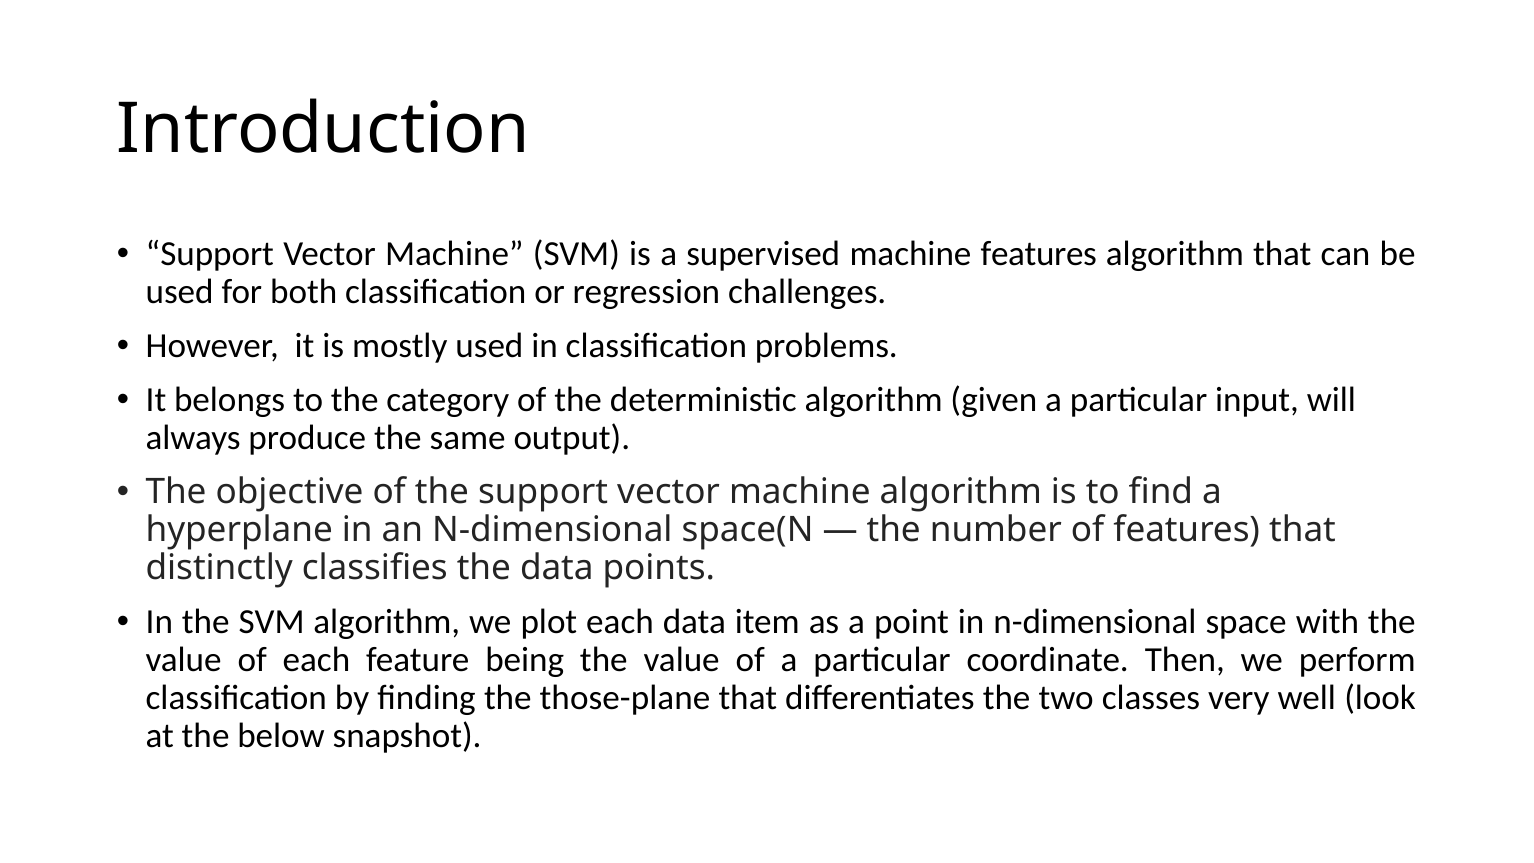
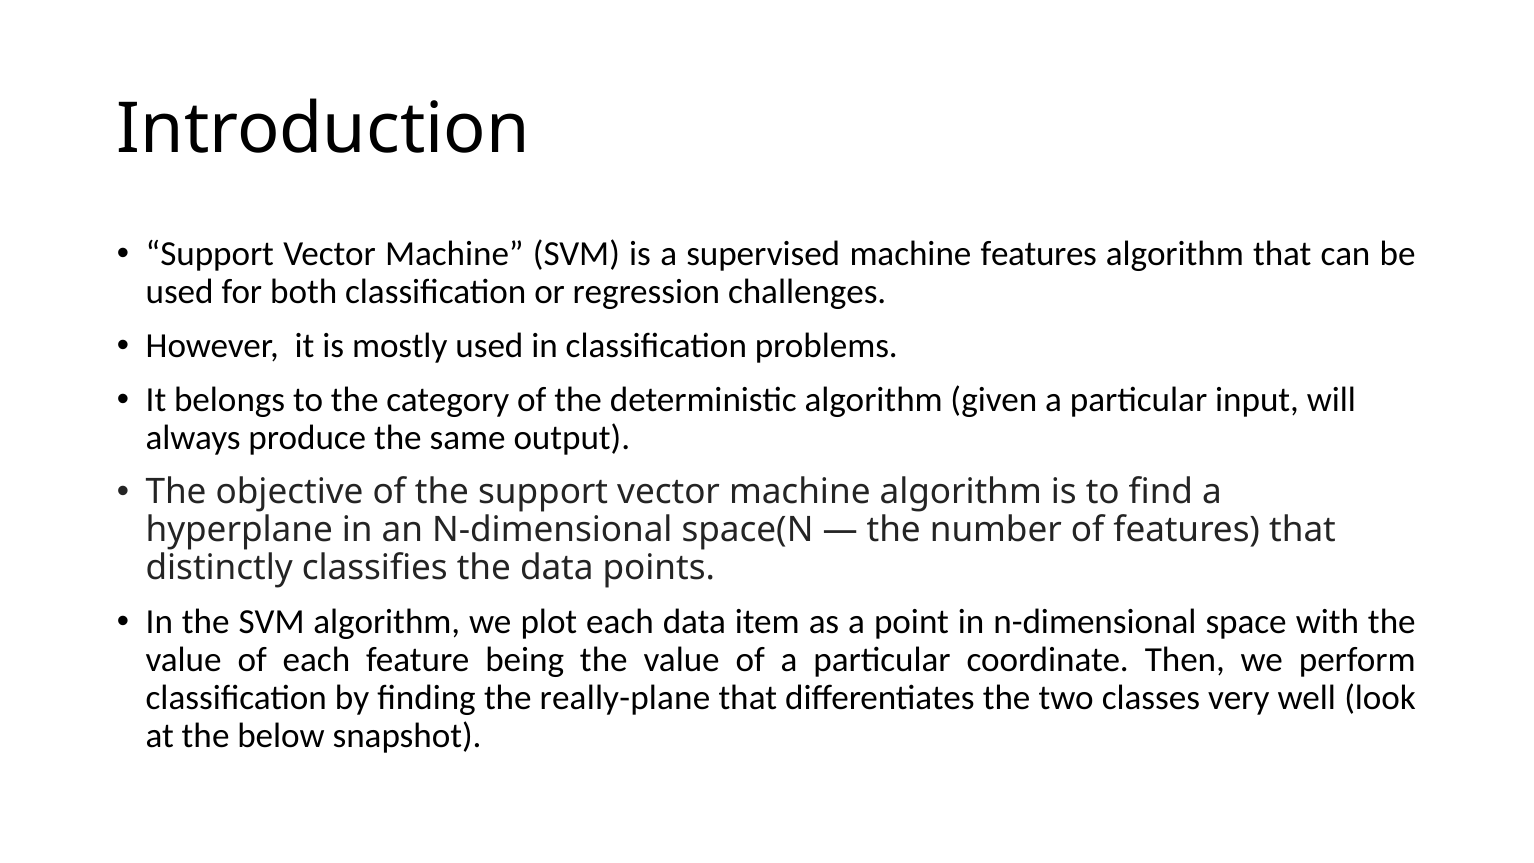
those-plane: those-plane -> really-plane
